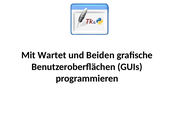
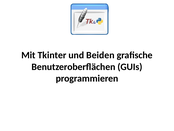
Wartet: Wartet -> Tkinter
